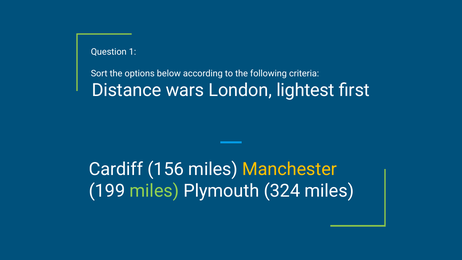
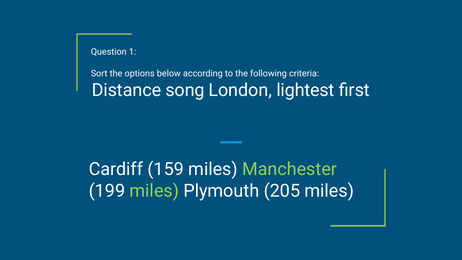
wars: wars -> song
156: 156 -> 159
Manchester colour: yellow -> light green
324: 324 -> 205
